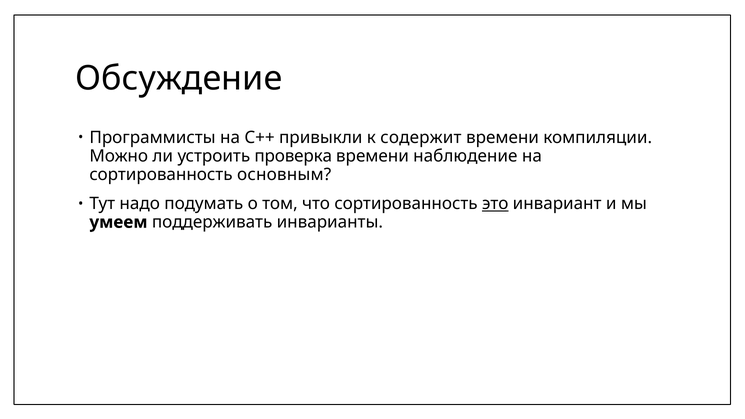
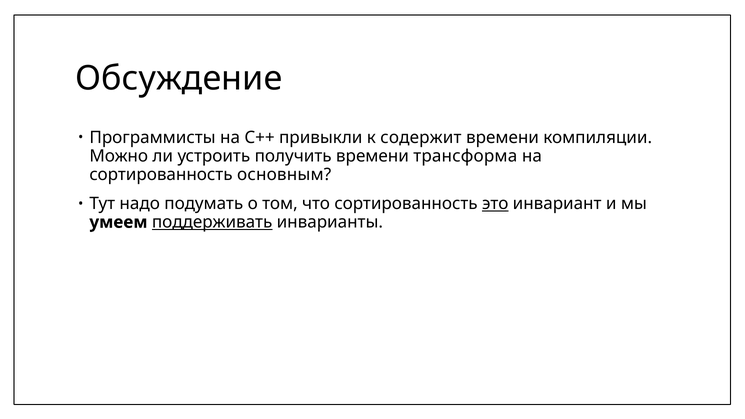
проверка: проверка -> получить
наблюдение: наблюдение -> трансформа
поддерживать underline: none -> present
